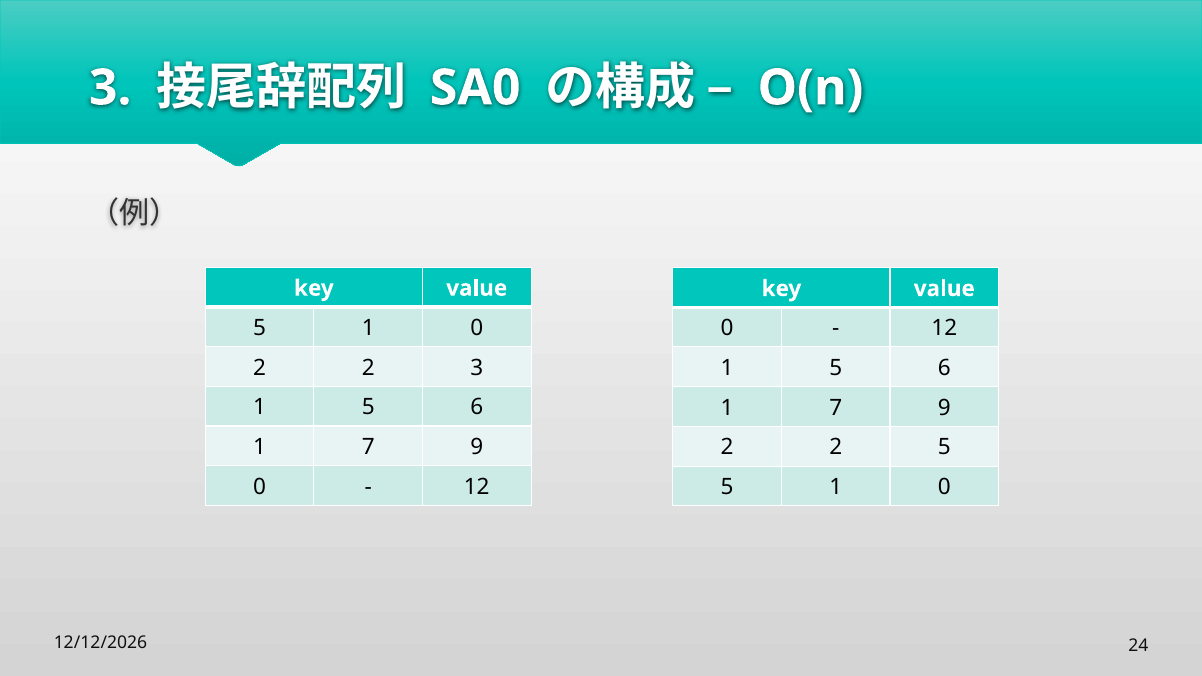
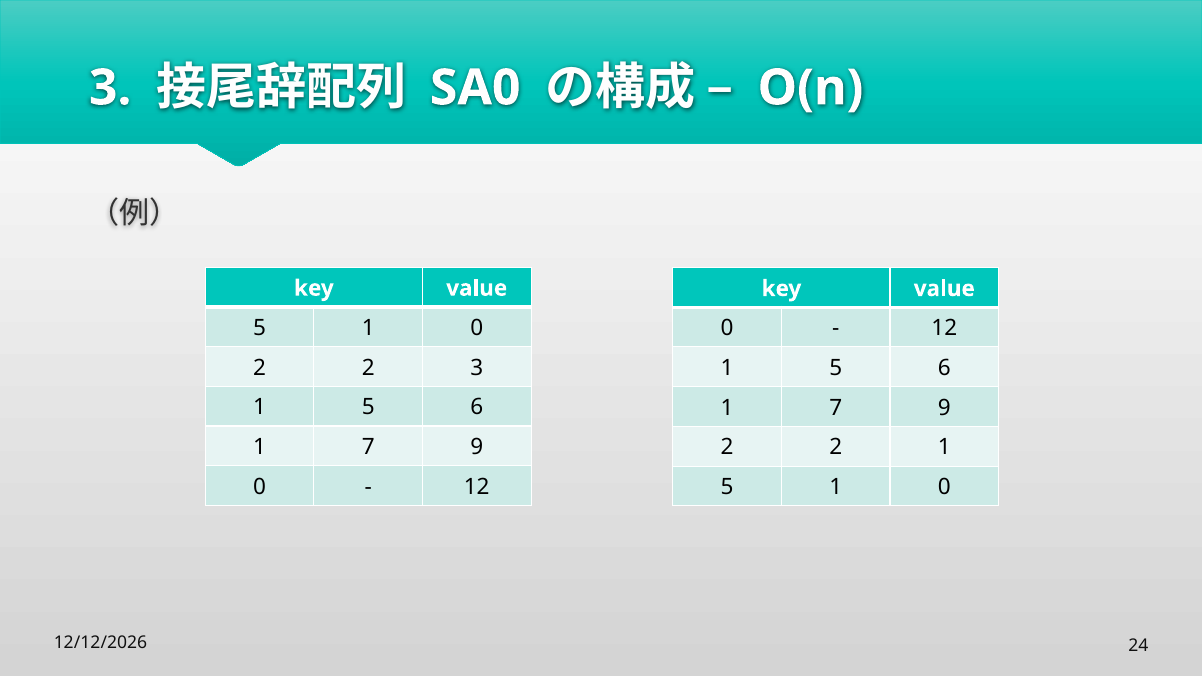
2 5: 5 -> 1
